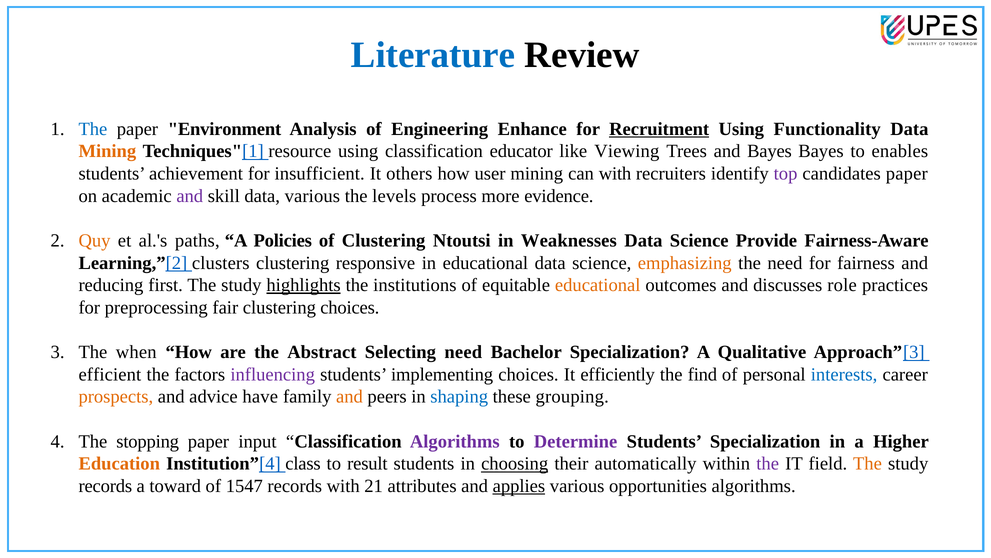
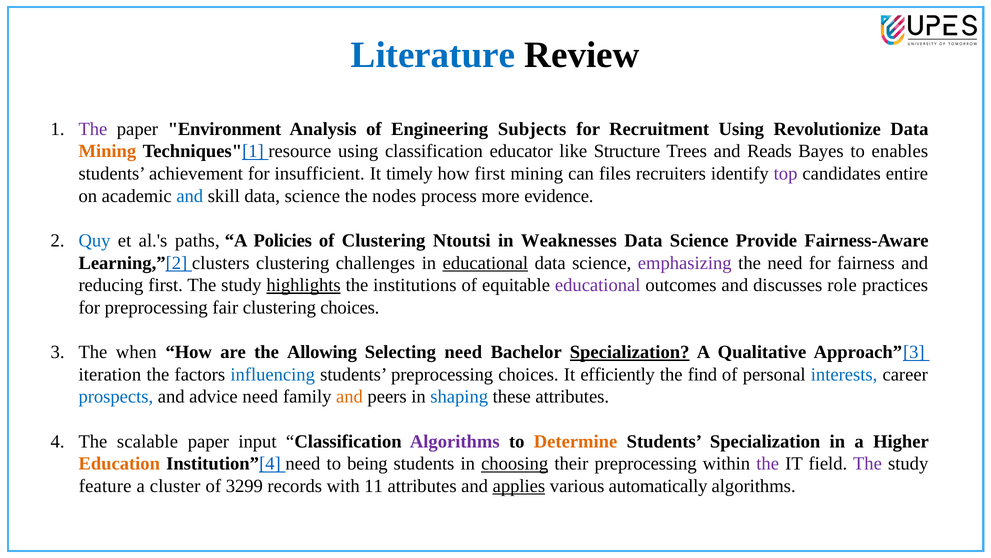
The at (93, 129) colour: blue -> purple
Enhance: Enhance -> Subjects
Recruitment underline: present -> none
Functionality: Functionality -> Revolutionize
Viewing: Viewing -> Structure
and Bayes: Bayes -> Reads
others: others -> timely
how user: user -> first
can with: with -> files
candidates paper: paper -> entire
and at (190, 196) colour: purple -> blue
skill data various: various -> science
levels: levels -> nodes
Quy colour: orange -> blue
responsive: responsive -> challenges
educational at (485, 263) underline: none -> present
emphasizing colour: orange -> purple
educational at (598, 285) colour: orange -> purple
Abstract: Abstract -> Allowing
Specialization at (630, 352) underline: none -> present
efficient: efficient -> iteration
influencing colour: purple -> blue
students implementing: implementing -> preprocessing
prospects colour: orange -> blue
advice have: have -> need
these grouping: grouping -> attributes
stopping: stopping -> scalable
Determine colour: purple -> orange
Institution”[4 class: class -> need
result: result -> being
their automatically: automatically -> preprocessing
The at (867, 463) colour: orange -> purple
records at (105, 486): records -> feature
toward: toward -> cluster
1547: 1547 -> 3299
21: 21 -> 11
opportunities: opportunities -> automatically
